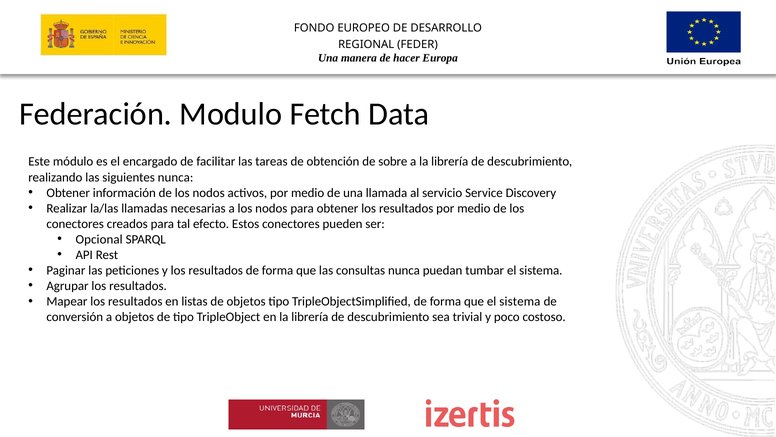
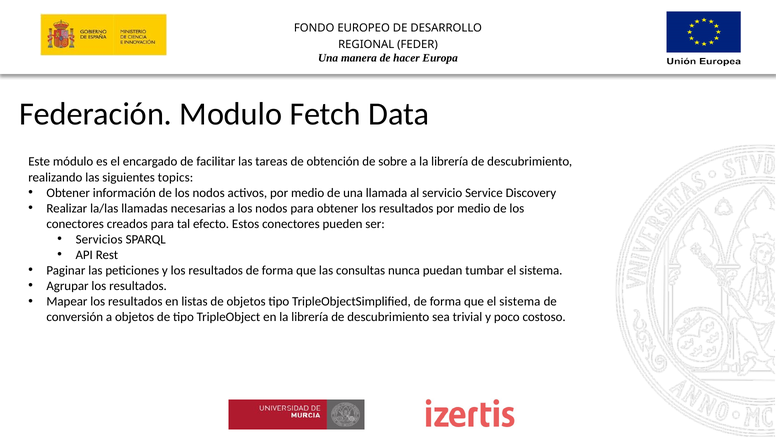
siguientes nunca: nunca -> topics
Opcional: Opcional -> Servicios
